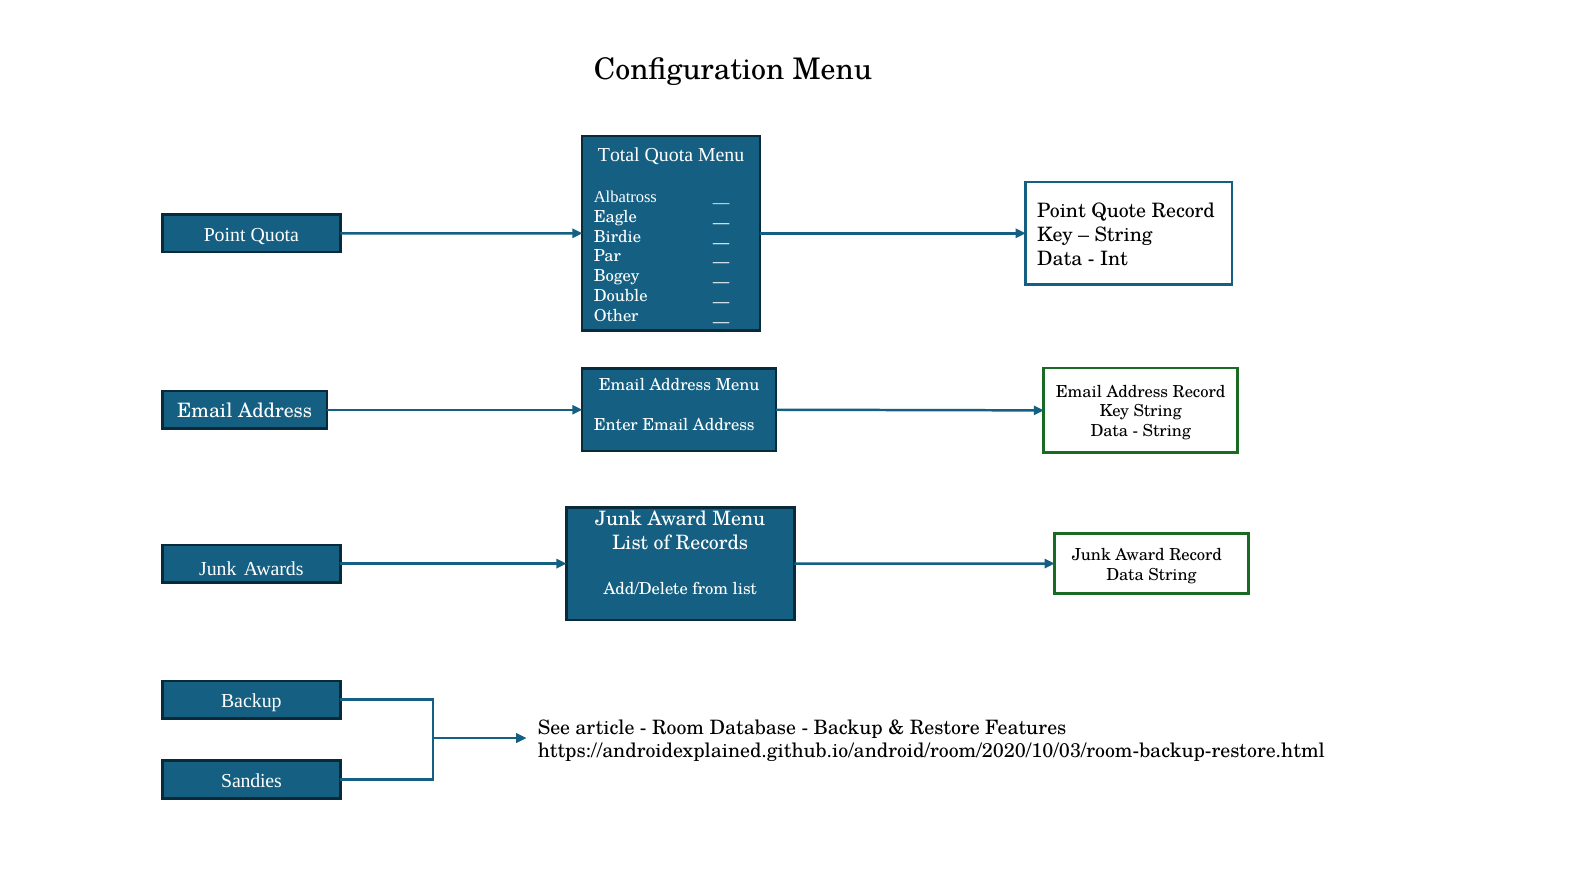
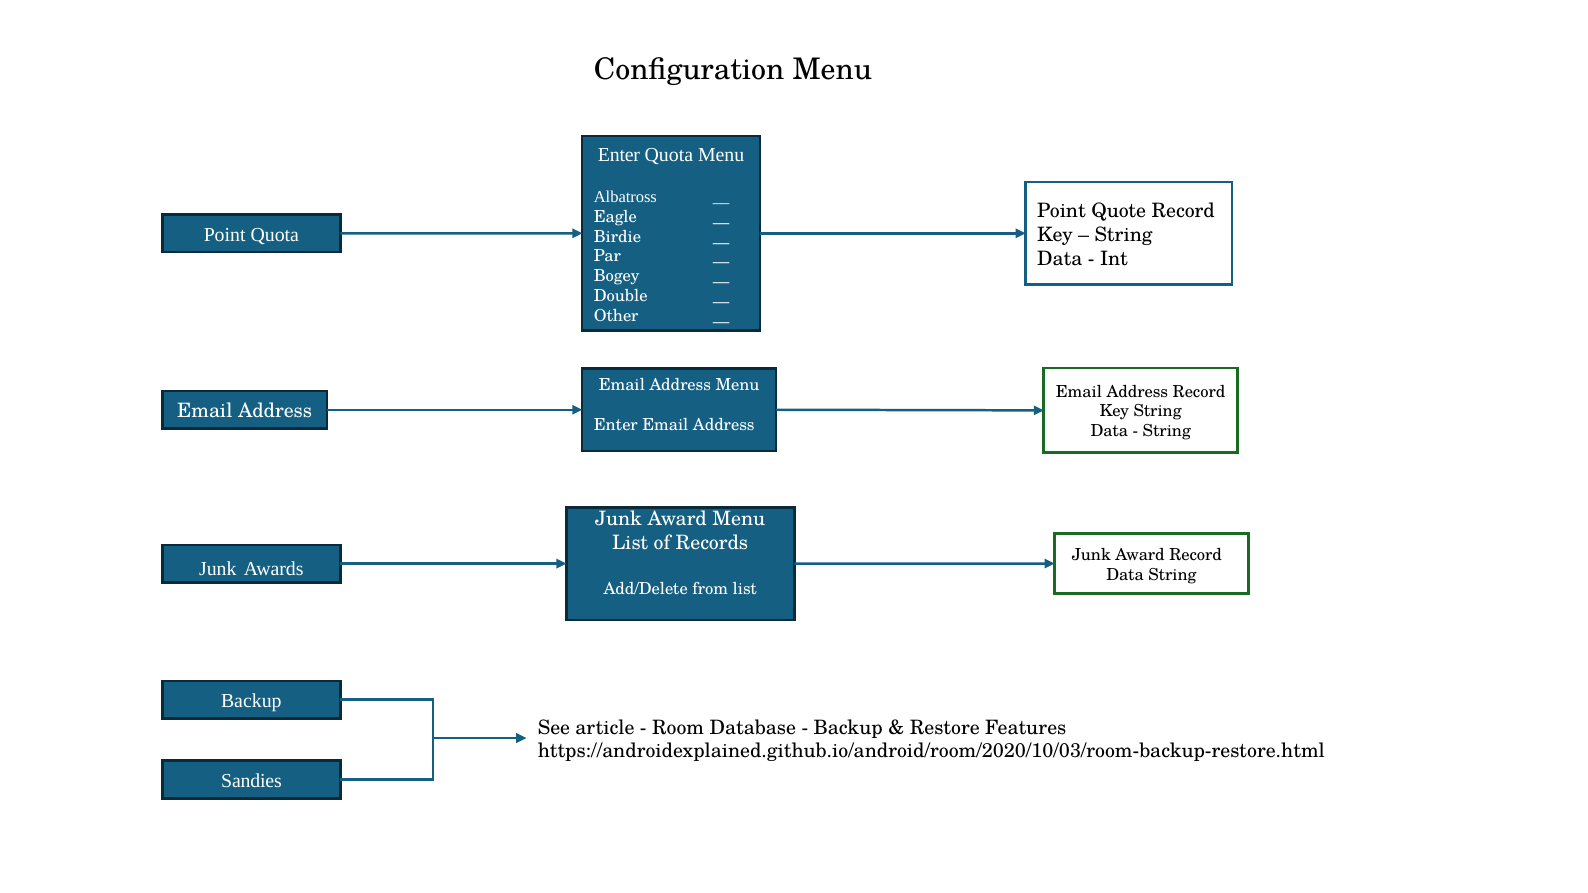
Total at (619, 155): Total -> Enter
